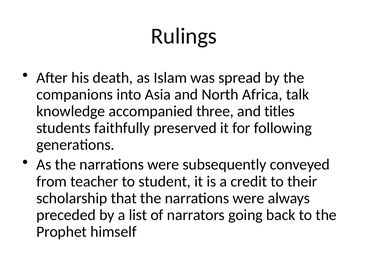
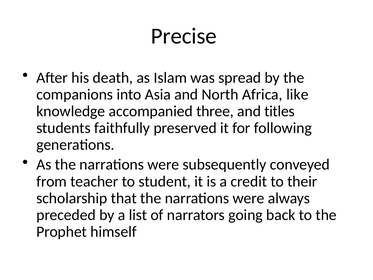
Rulings: Rulings -> Precise
talk: talk -> like
